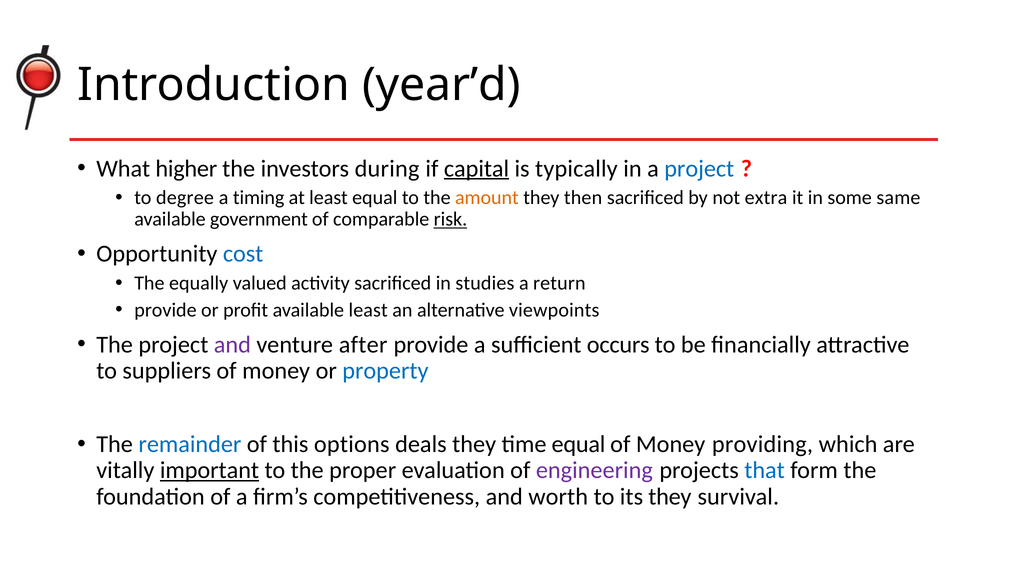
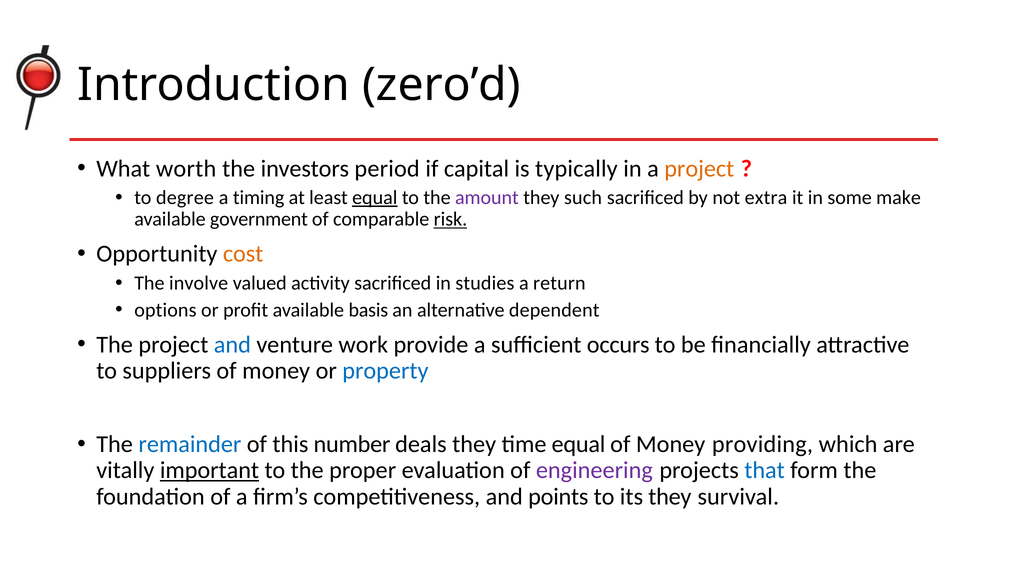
year’d: year’d -> zero’d
higher: higher -> worth
during: during -> period
capital underline: present -> none
project at (699, 169) colour: blue -> orange
equal at (375, 198) underline: none -> present
amount colour: orange -> purple
then: then -> such
same: same -> make
cost colour: blue -> orange
equally: equally -> involve
provide at (165, 310): provide -> options
available least: least -> basis
viewpoints: viewpoints -> dependent
and at (232, 345) colour: purple -> blue
after: after -> work
options: options -> number
worth: worth -> points
